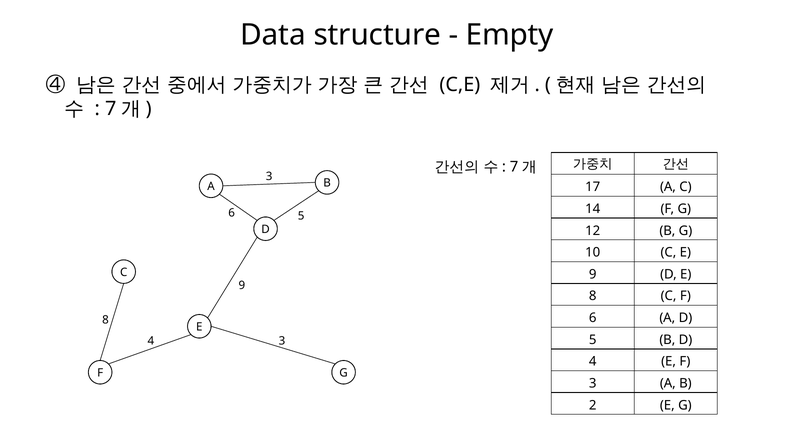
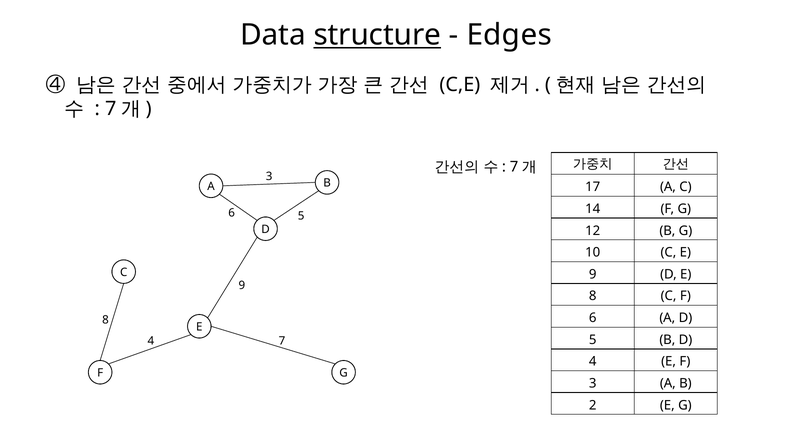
structure underline: none -> present
Empty: Empty -> Edges
4 3: 3 -> 7
